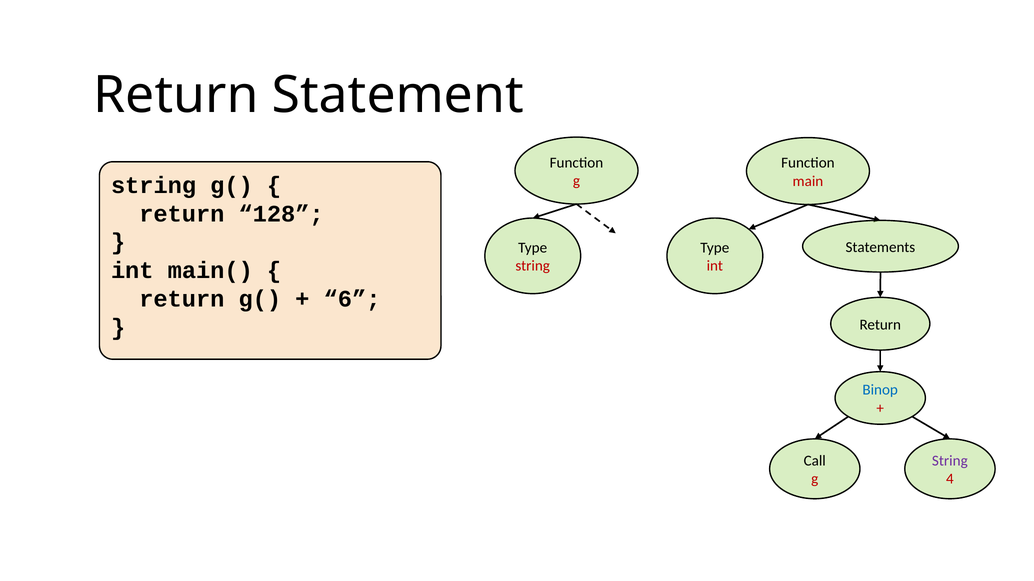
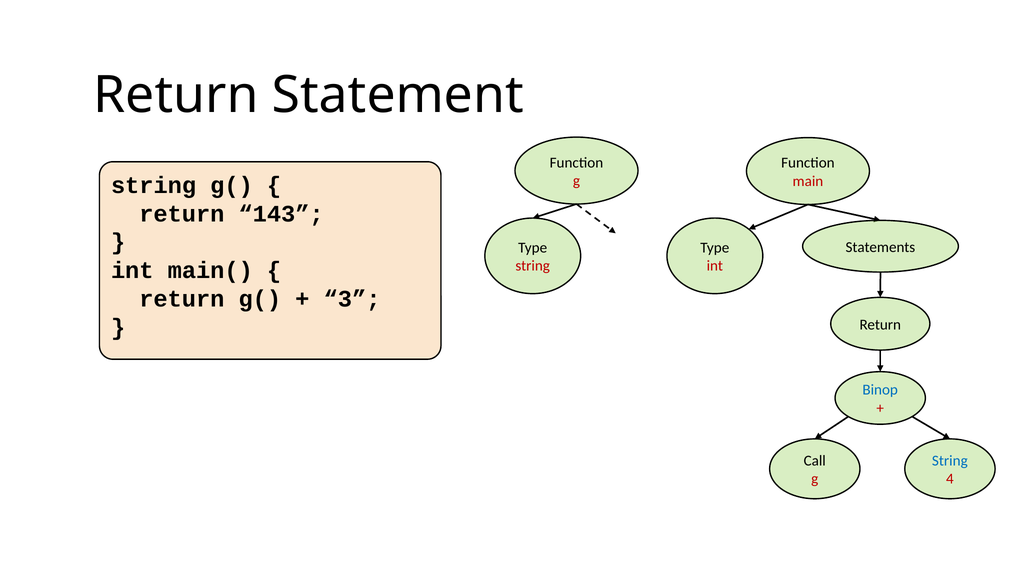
128: 128 -> 143
6: 6 -> 3
String at (950, 461) colour: purple -> blue
